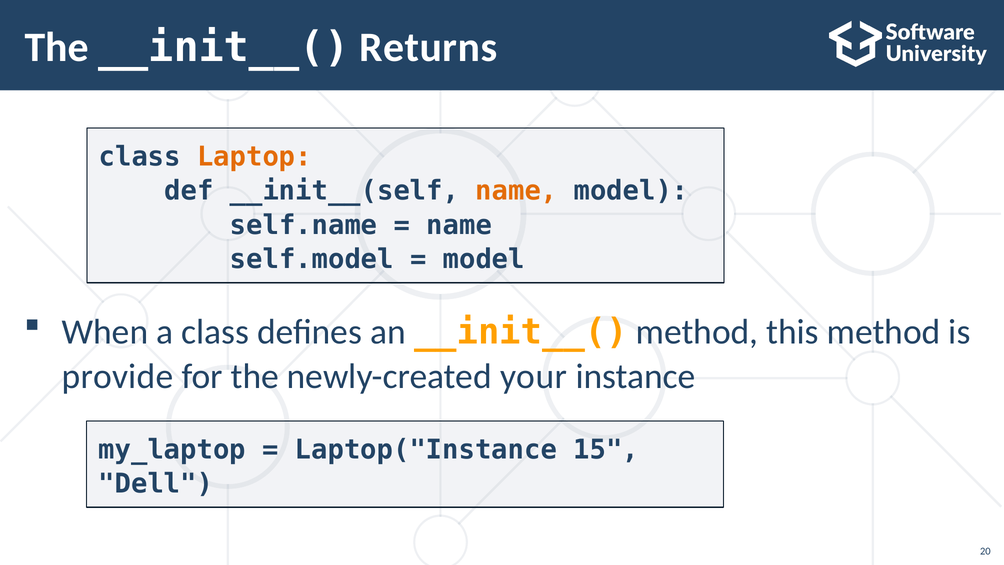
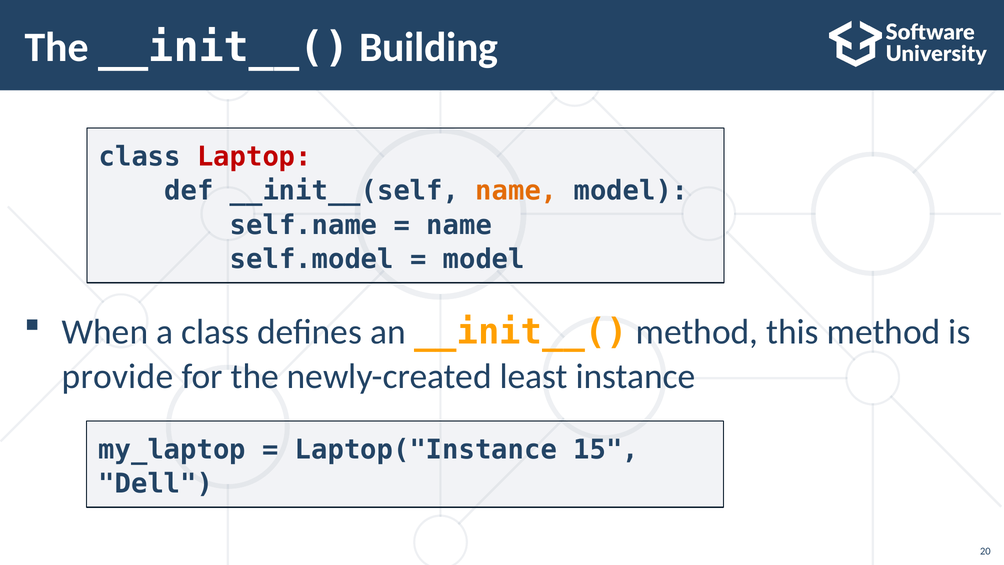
Returns: Returns -> Building
Laptop colour: orange -> red
your: your -> least
